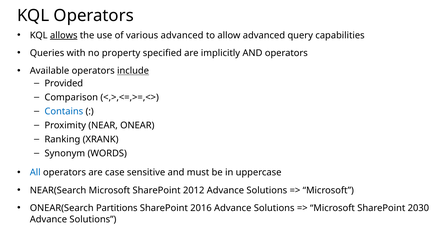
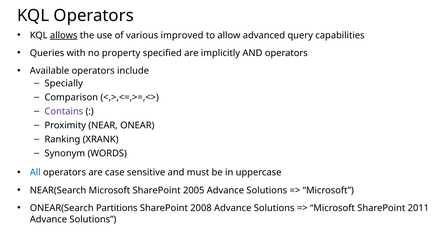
various advanced: advanced -> improved
include underline: present -> none
Provided: Provided -> Specially
Contains colour: blue -> purple
2012: 2012 -> 2005
2016: 2016 -> 2008
2030: 2030 -> 2011
